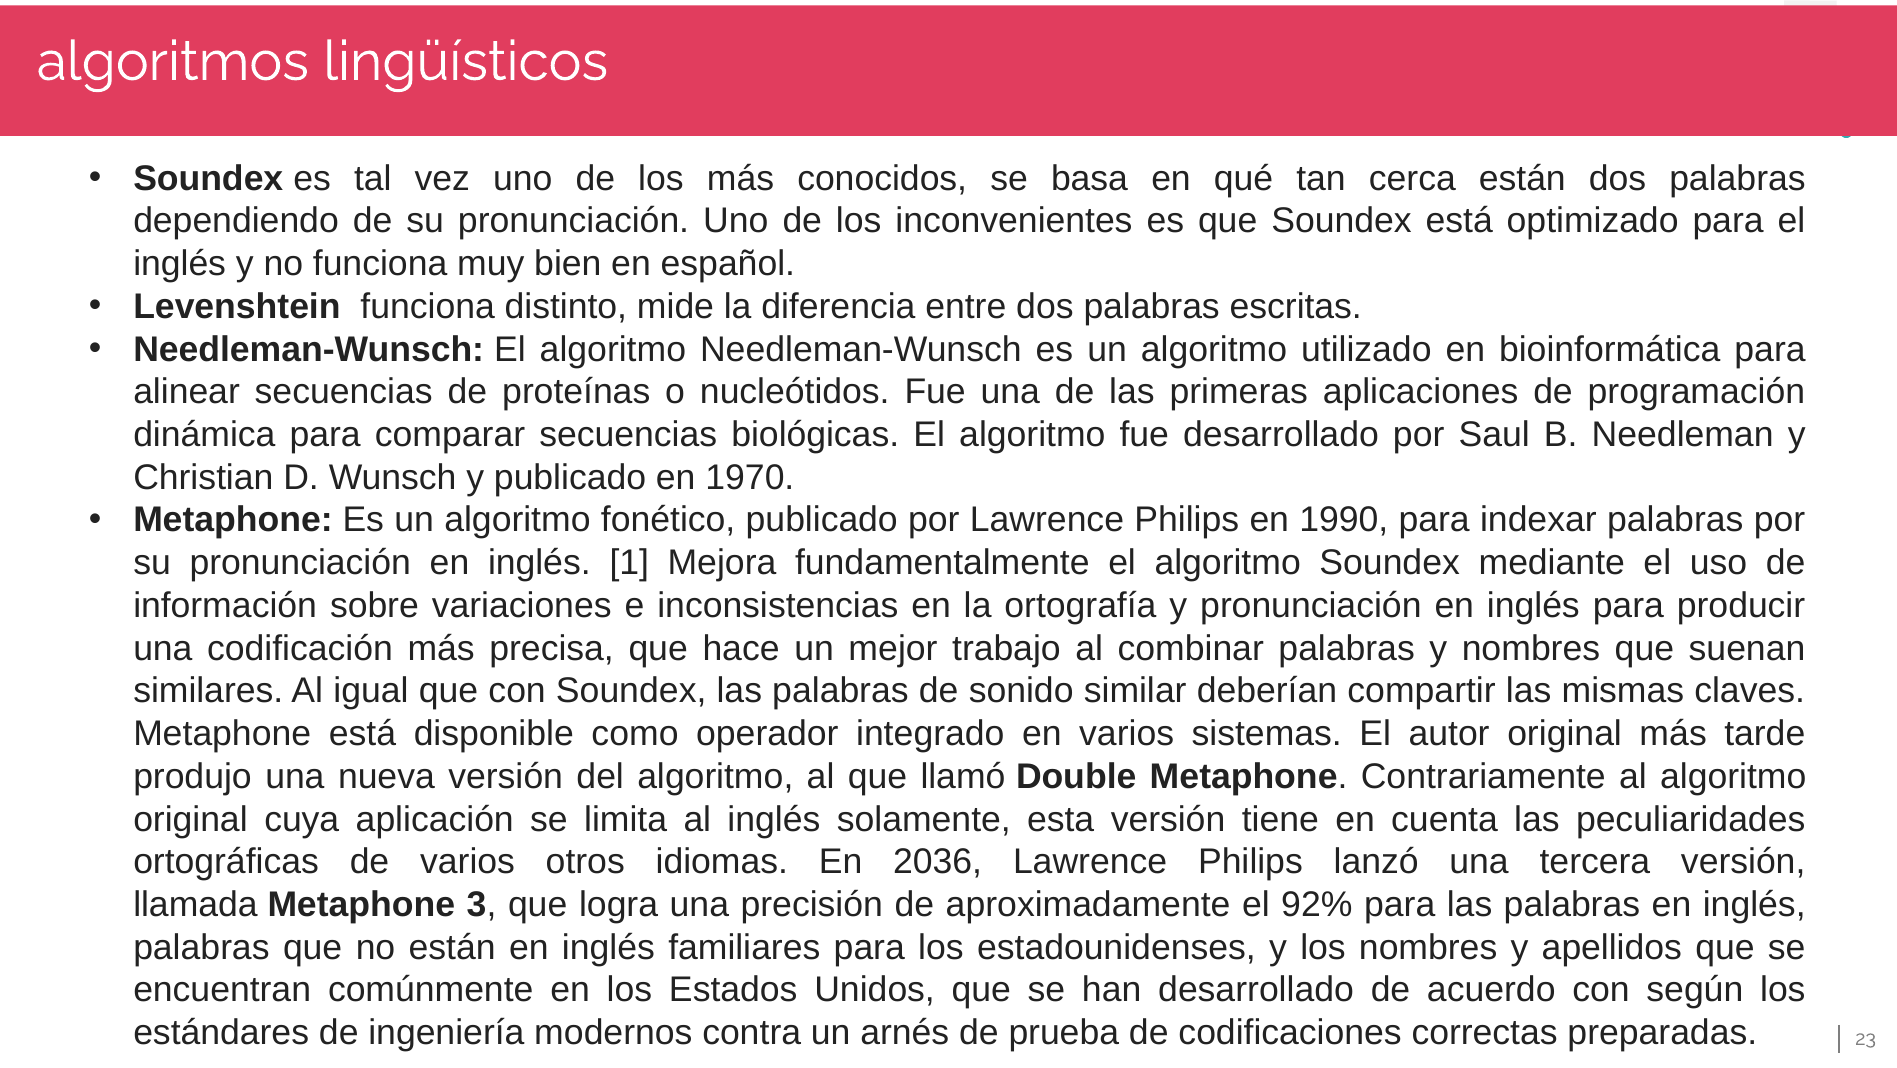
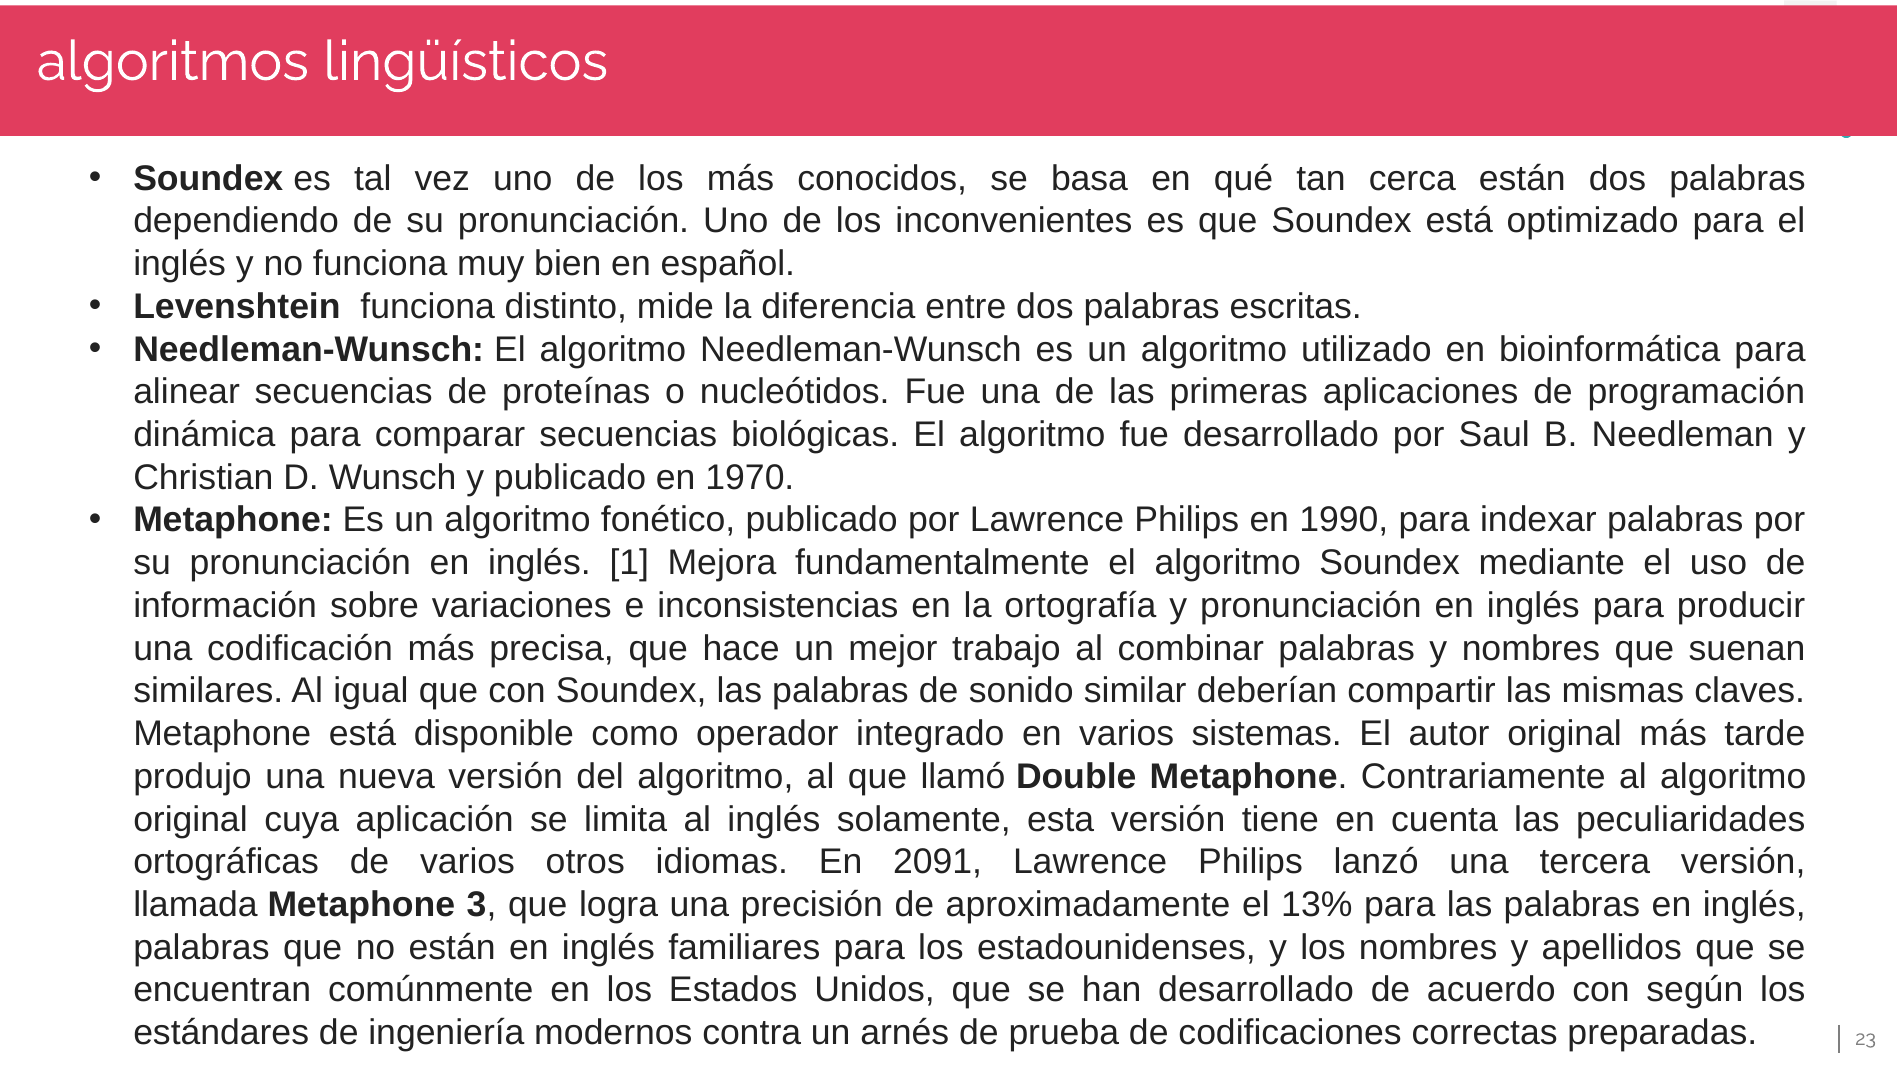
2036: 2036 -> 2091
92%: 92% -> 13%
